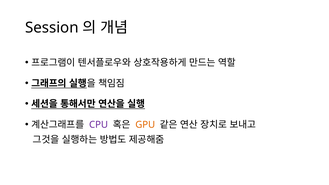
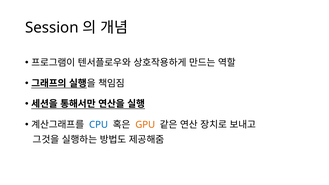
CPU colour: purple -> blue
